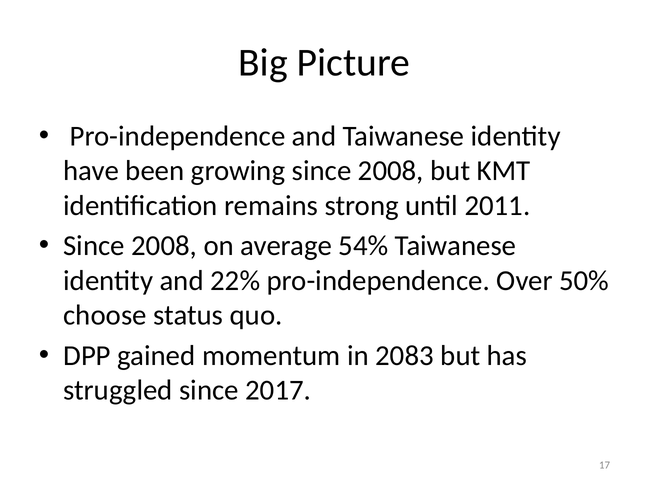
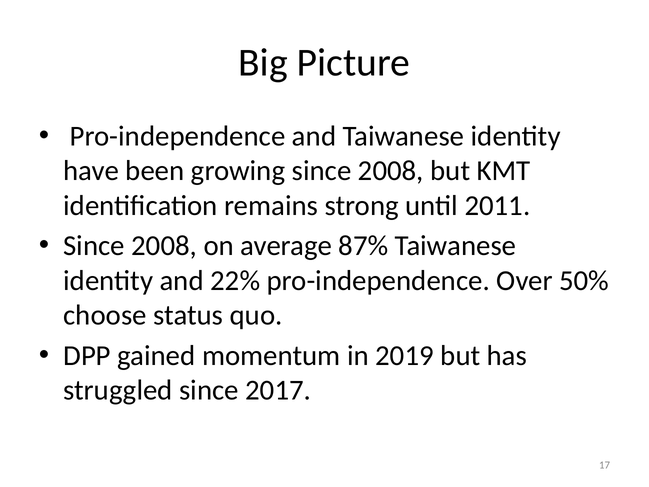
54%: 54% -> 87%
2083: 2083 -> 2019
